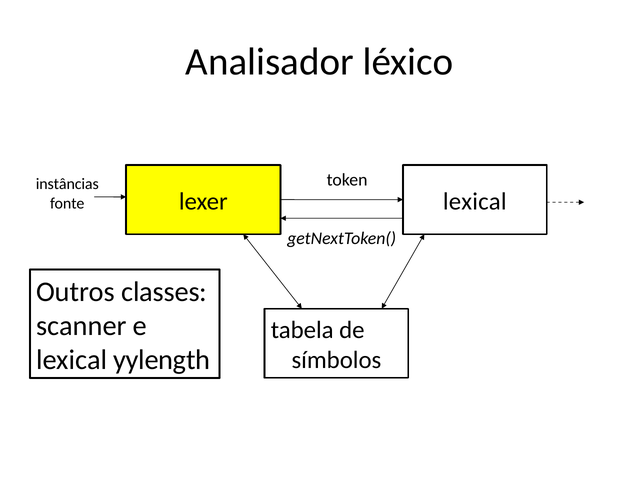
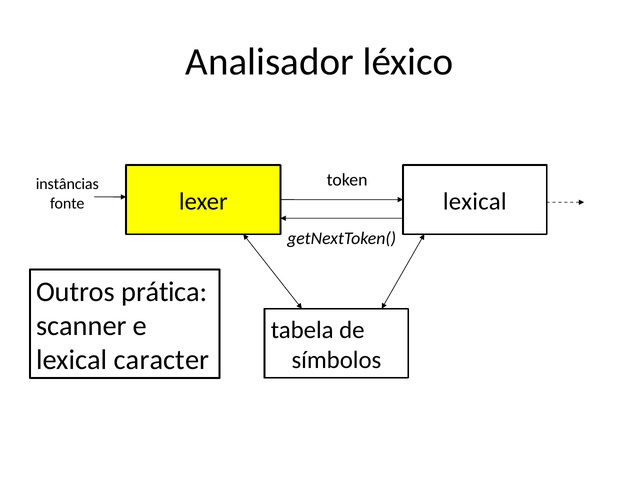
classes: classes -> prática
yylength: yylength -> caracter
